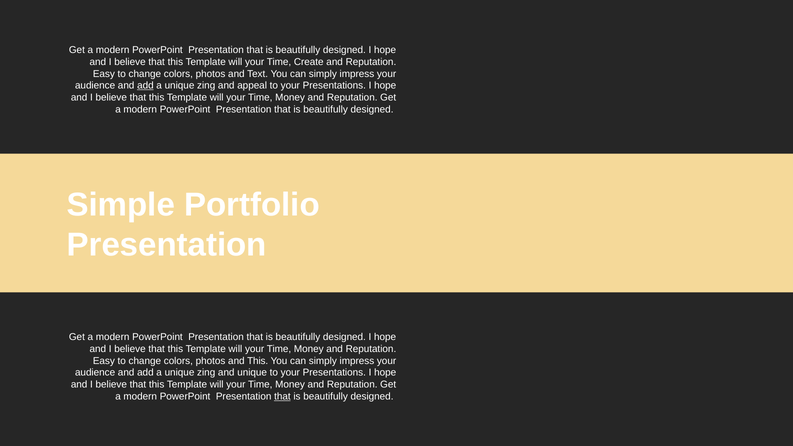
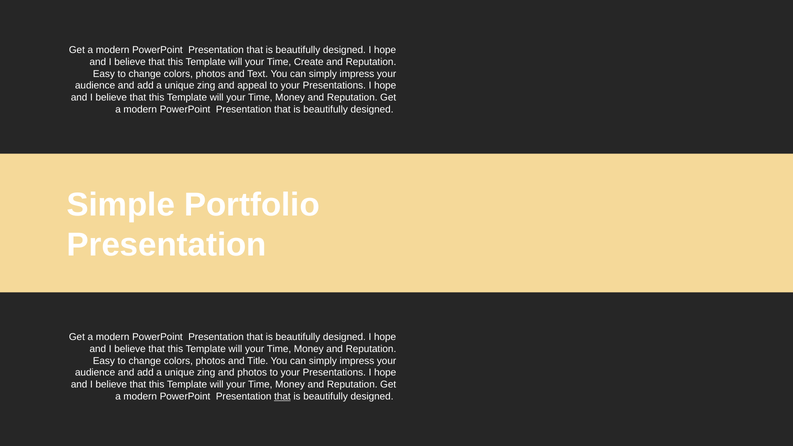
add at (145, 86) underline: present -> none
and This: This -> Title
and unique: unique -> photos
